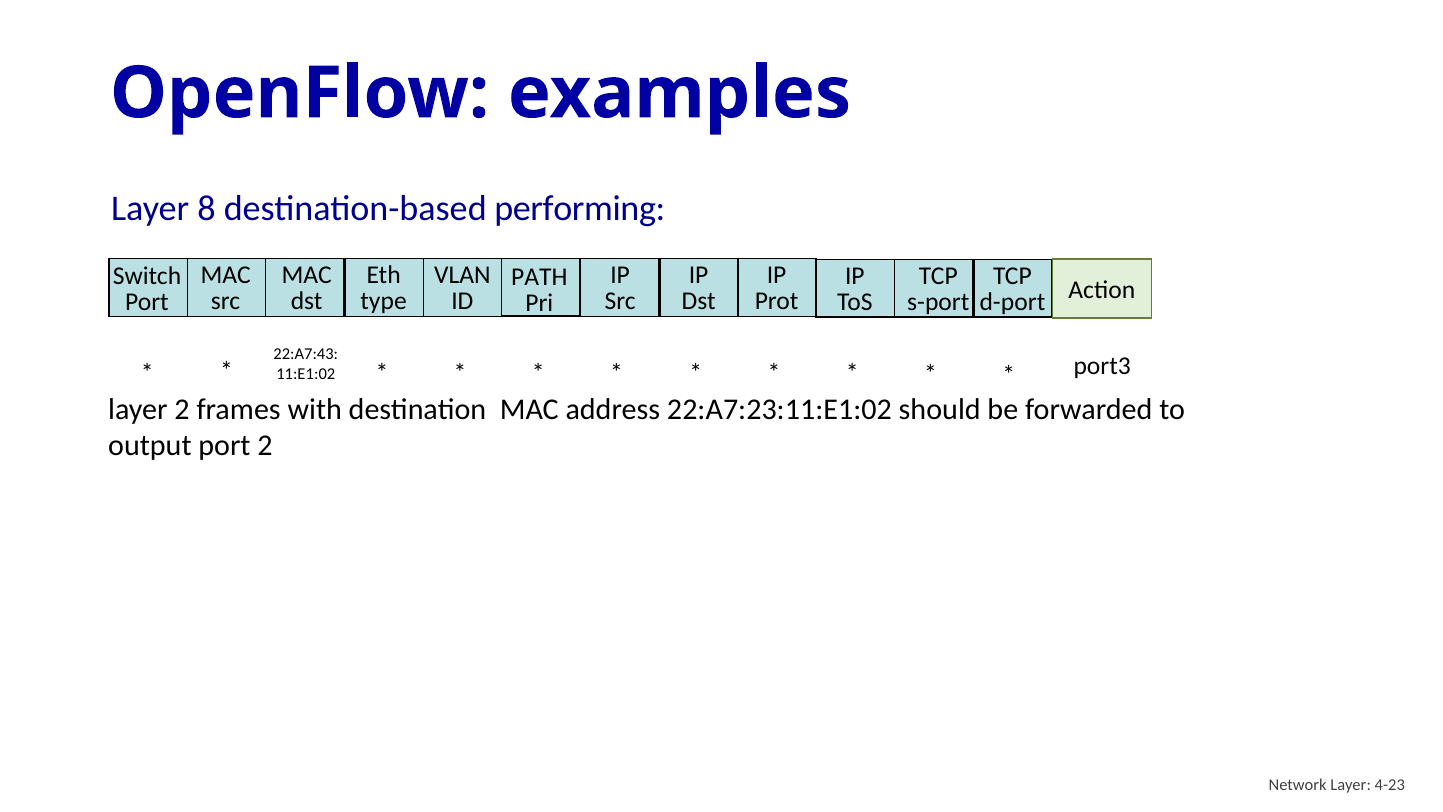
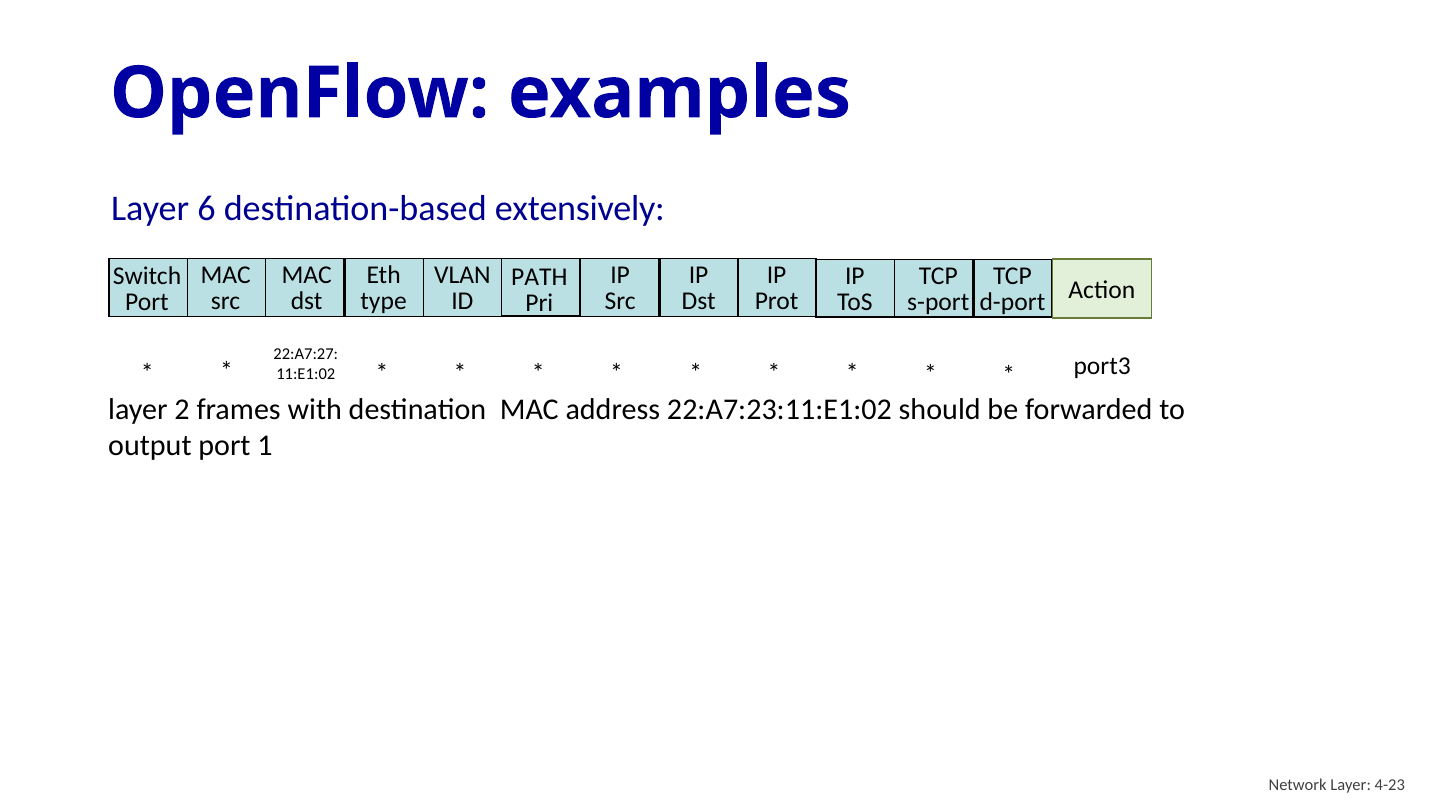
8: 8 -> 6
performing: performing -> extensively
22:A7:43: 22:A7:43 -> 22:A7:27
port 2: 2 -> 1
